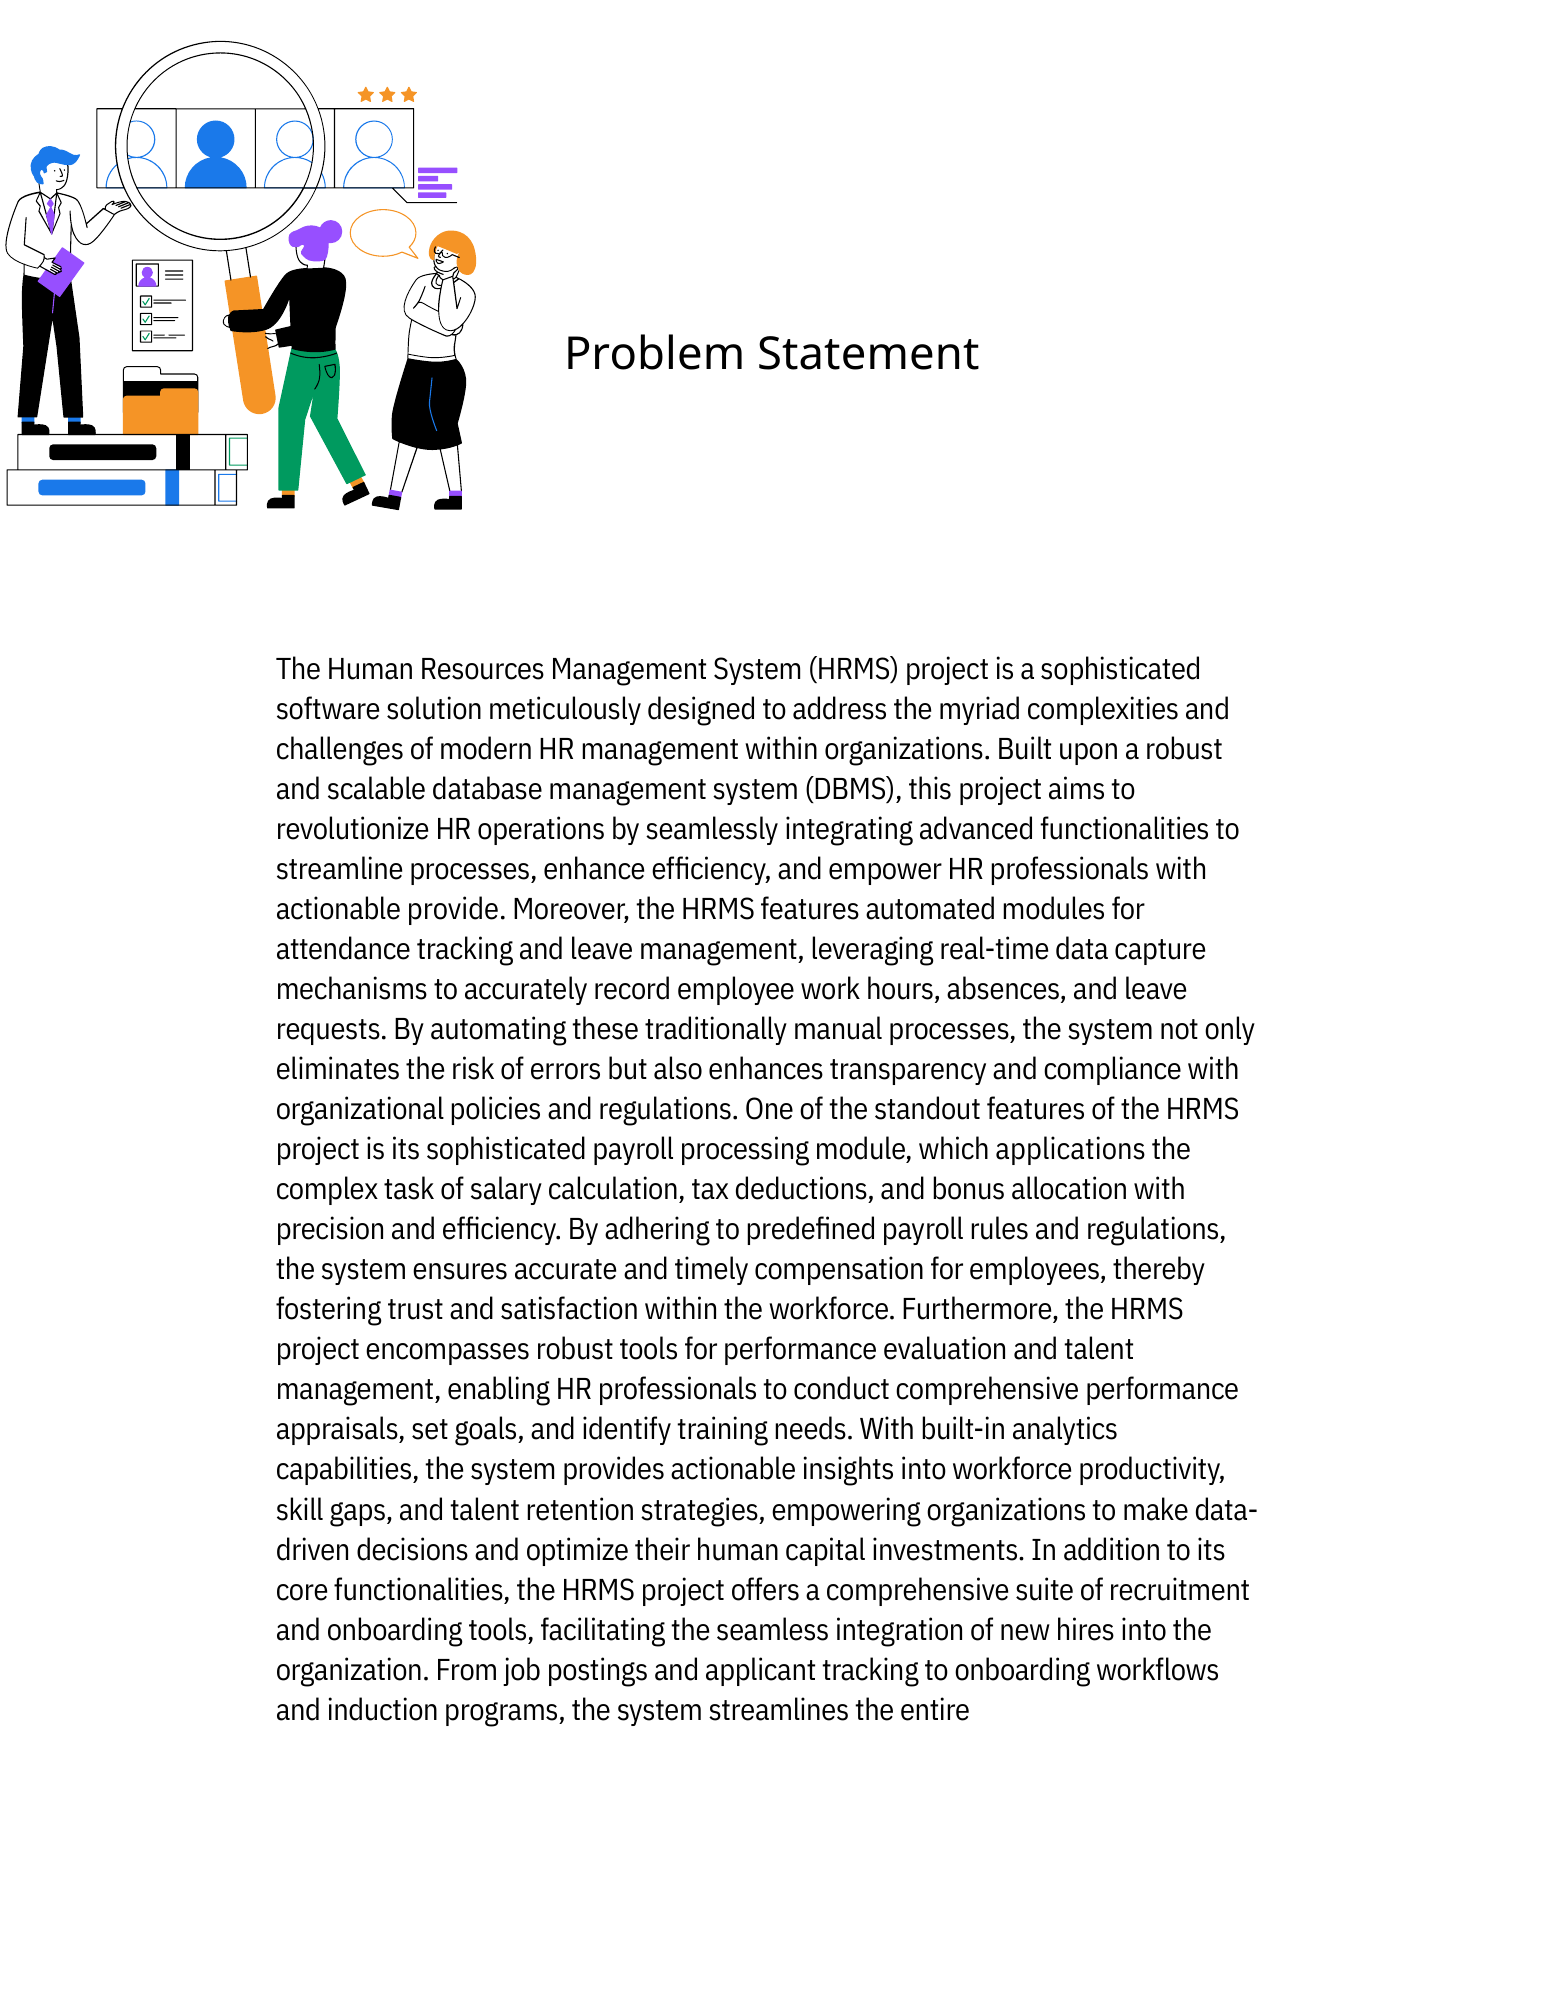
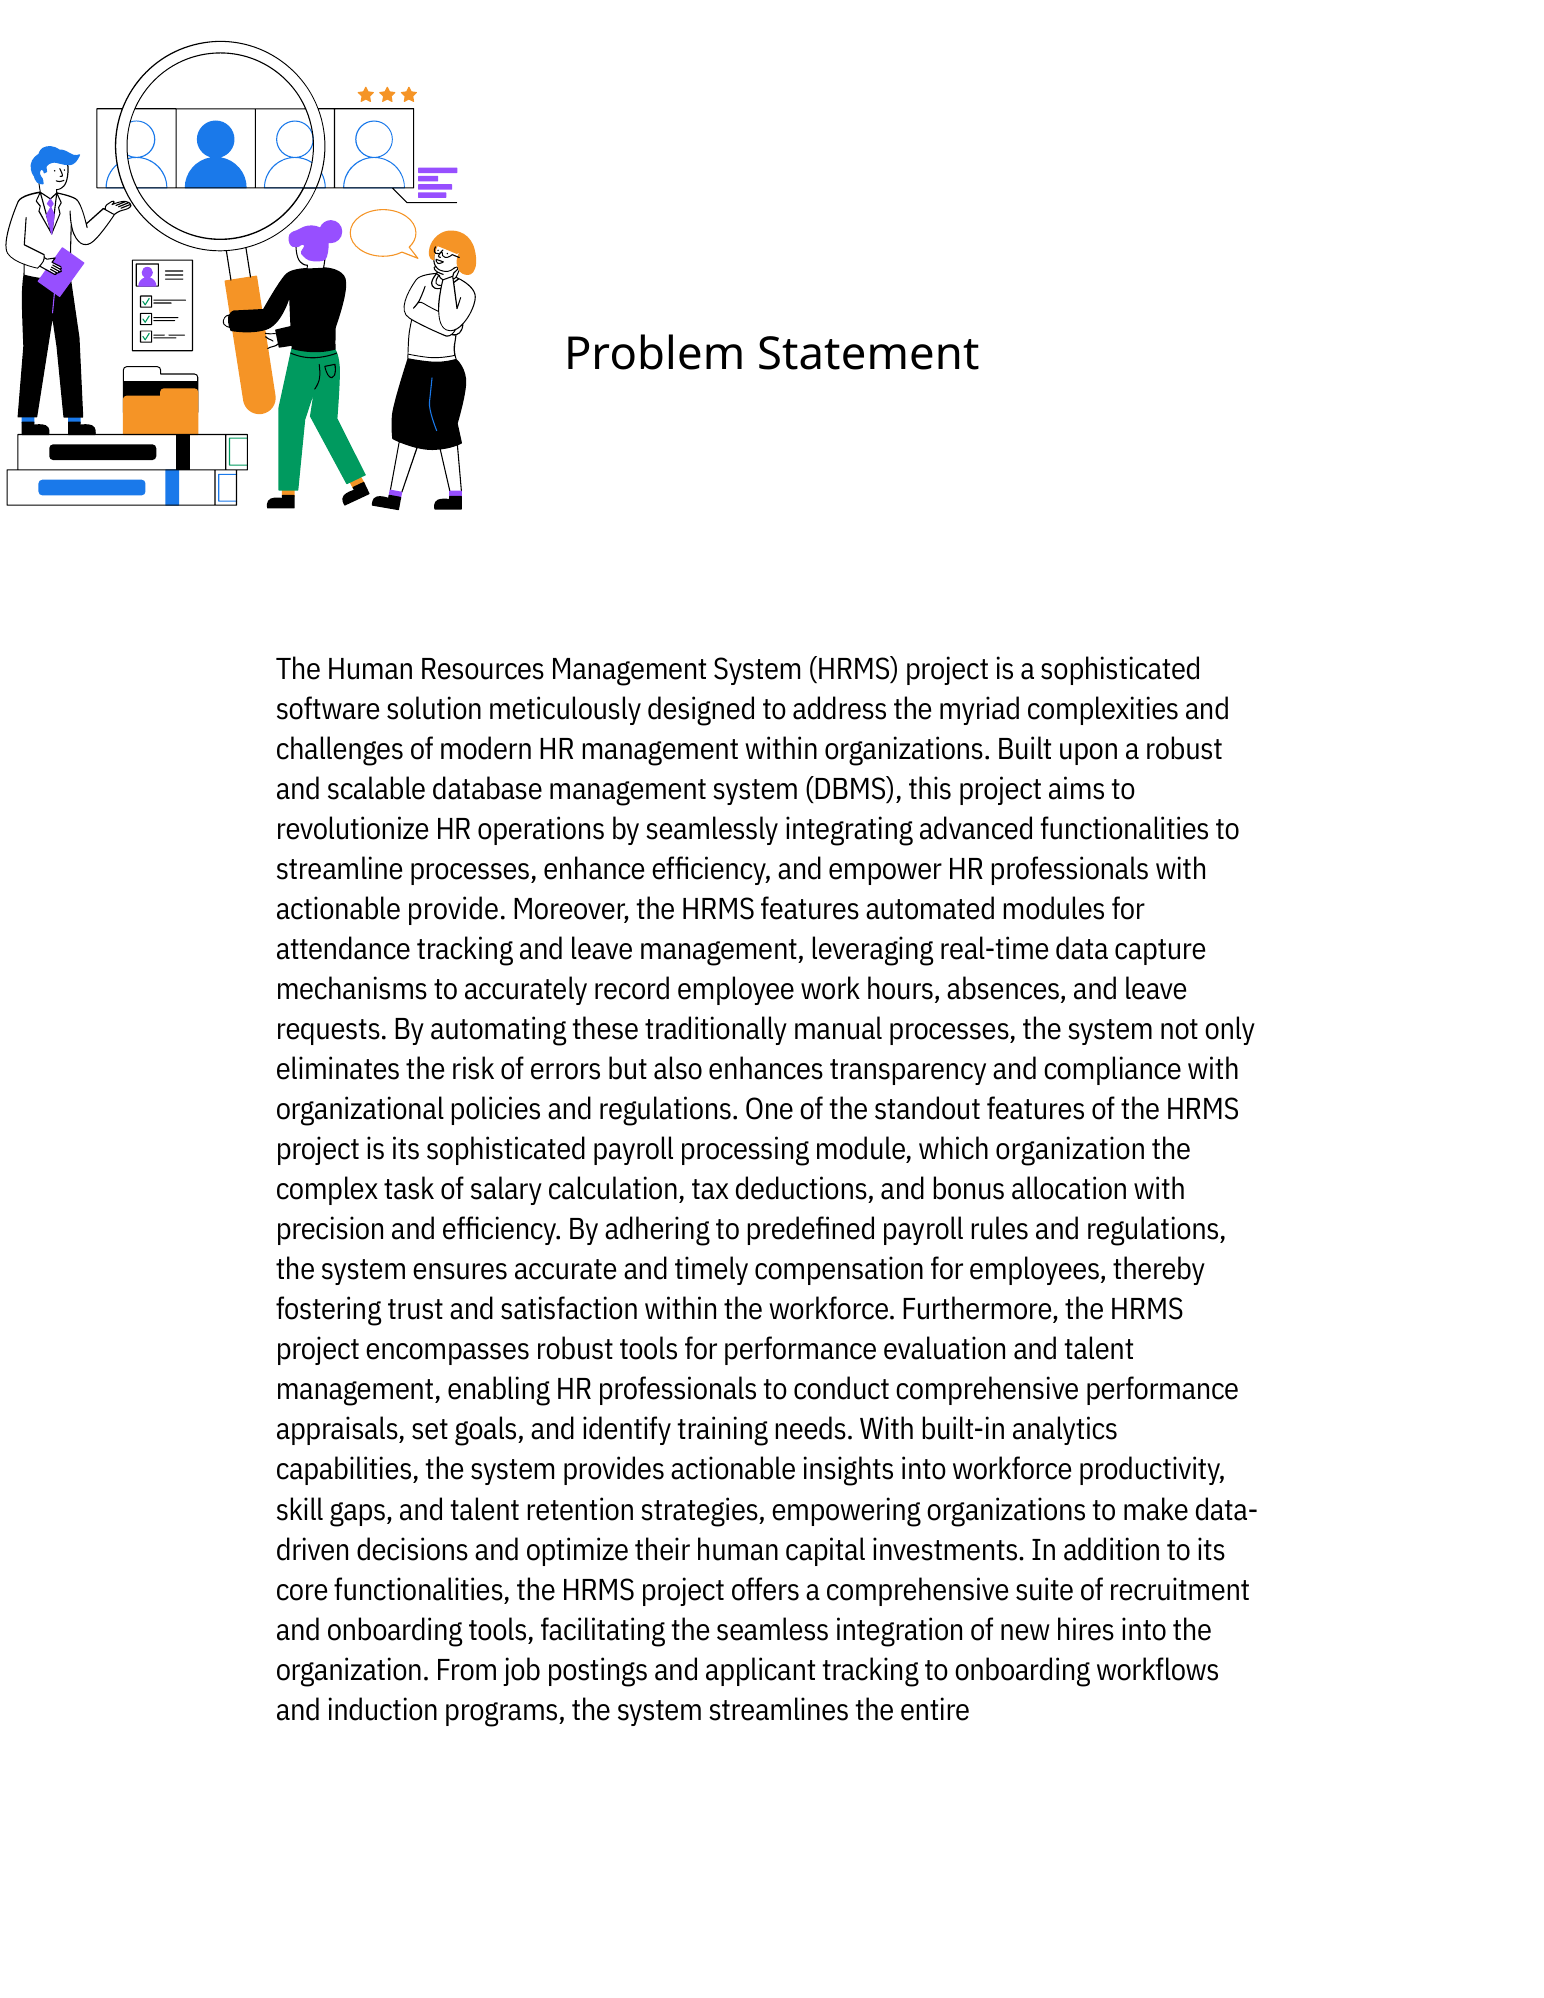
which applications: applications -> organization
